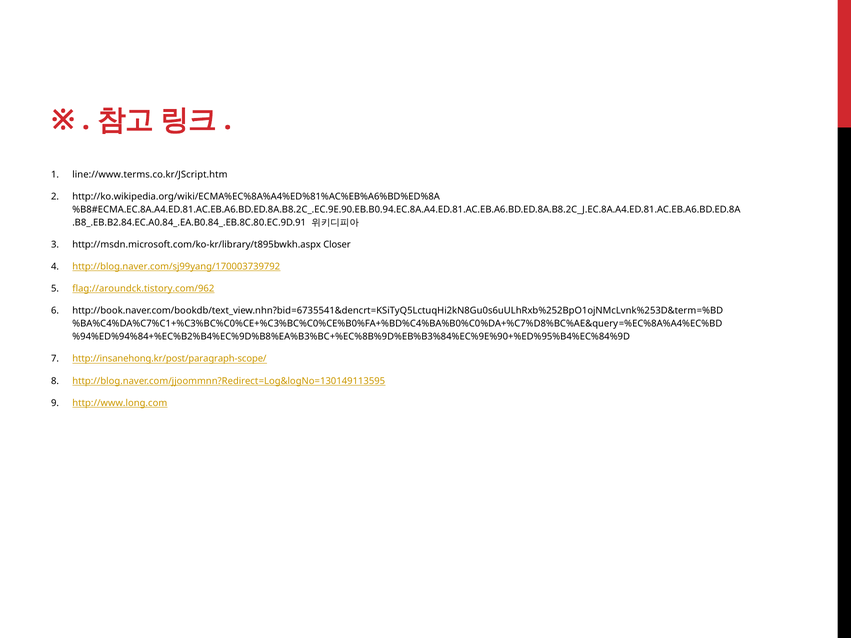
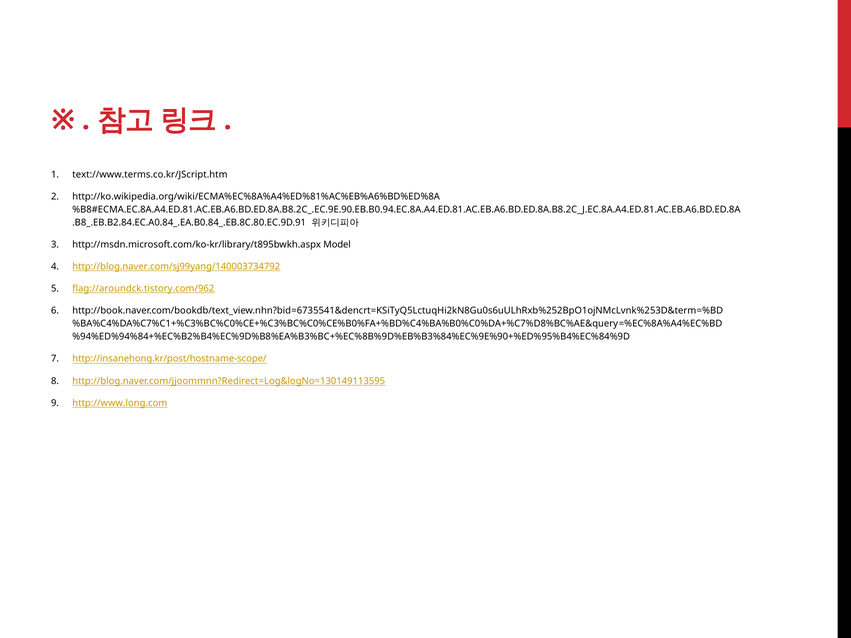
line://www.terms.co.kr/JScript.htm: line://www.terms.co.kr/JScript.htm -> text://www.terms.co.kr/JScript.htm
Closer: Closer -> Model
http://blog.naver.com/sj99yang/170003739792: http://blog.naver.com/sj99yang/170003739792 -> http://blog.naver.com/sj99yang/140003734792
http://insanehong.kr/post/paragraph-scope/: http://insanehong.kr/post/paragraph-scope/ -> http://insanehong.kr/post/hostname-scope/
